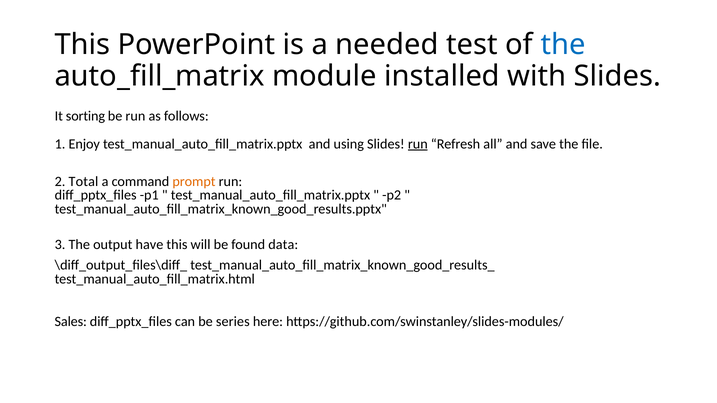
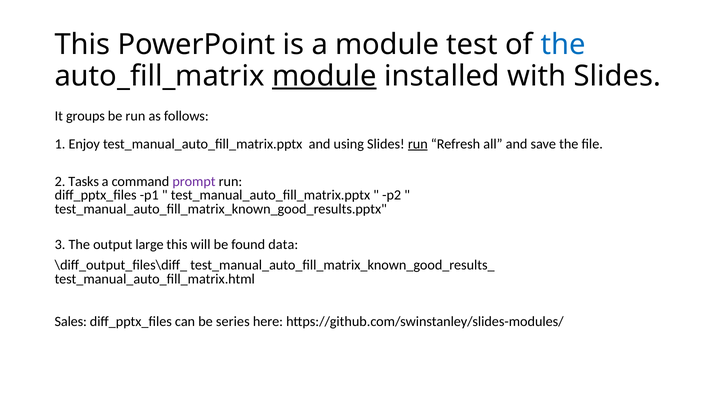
a needed: needed -> module
module at (324, 76) underline: none -> present
sorting: sorting -> groups
Total: Total -> Tasks
prompt colour: orange -> purple
have: have -> large
